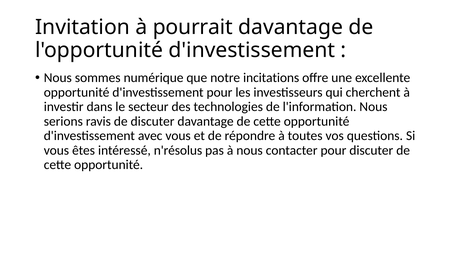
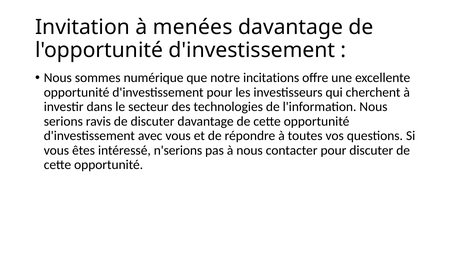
pourrait: pourrait -> menées
n'résolus: n'résolus -> n'serions
